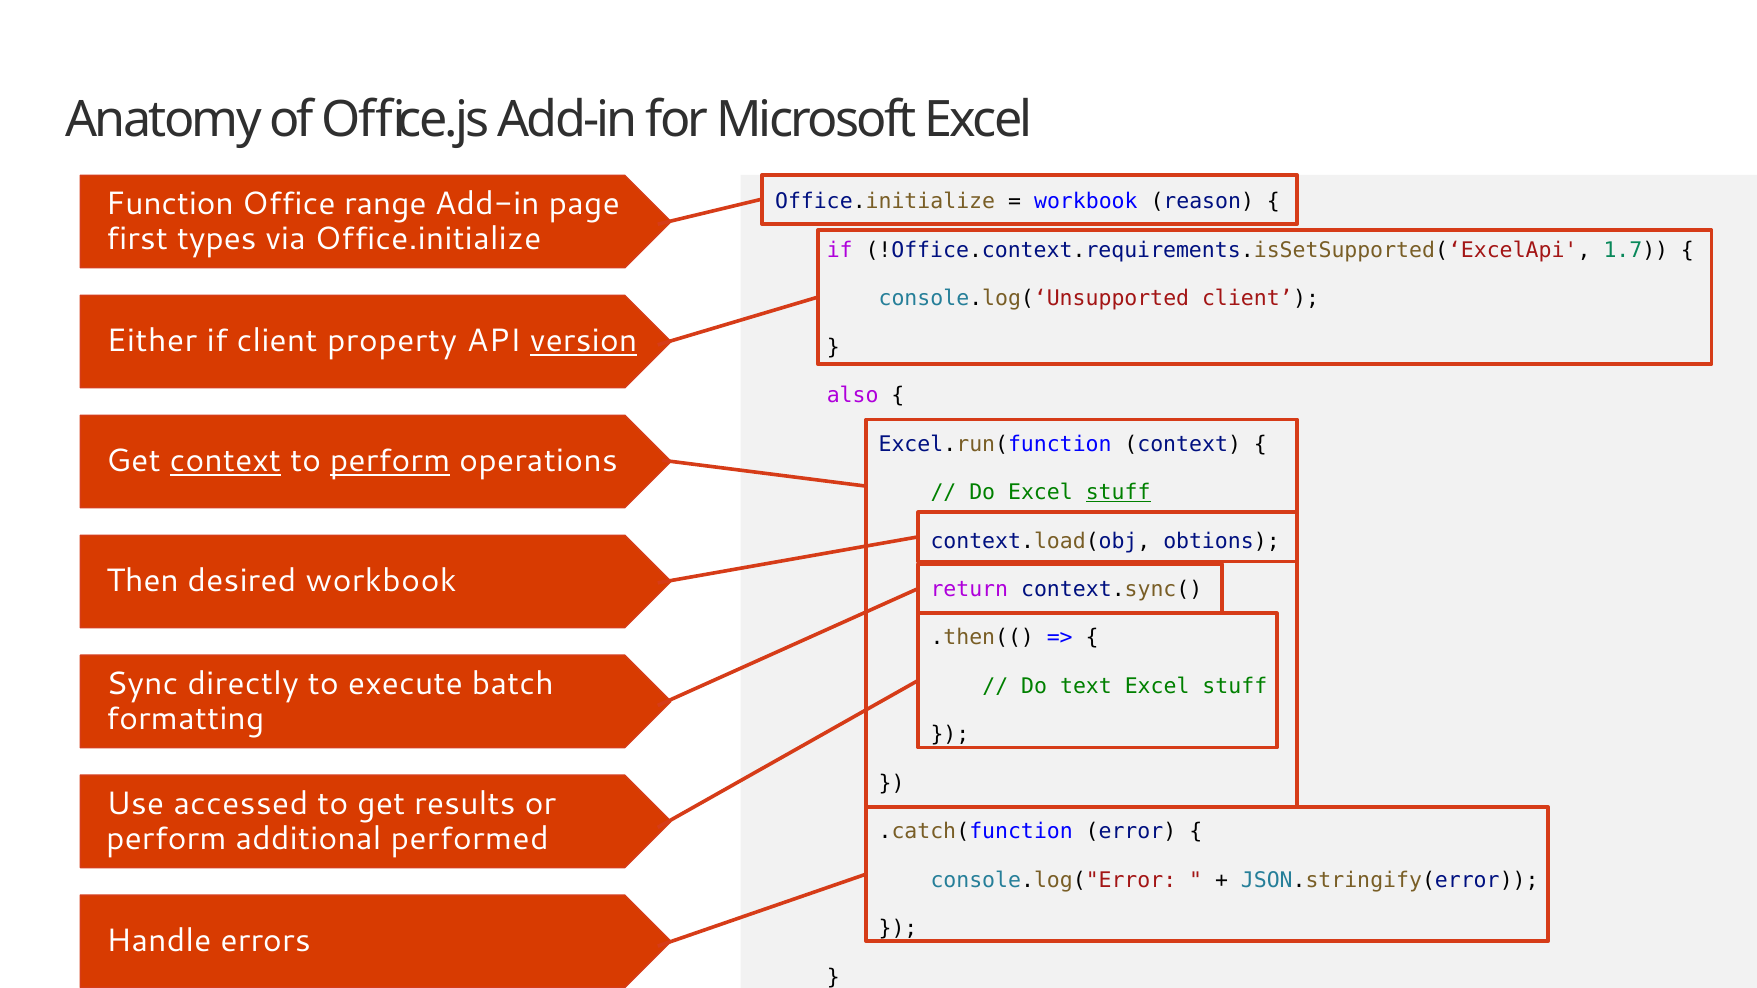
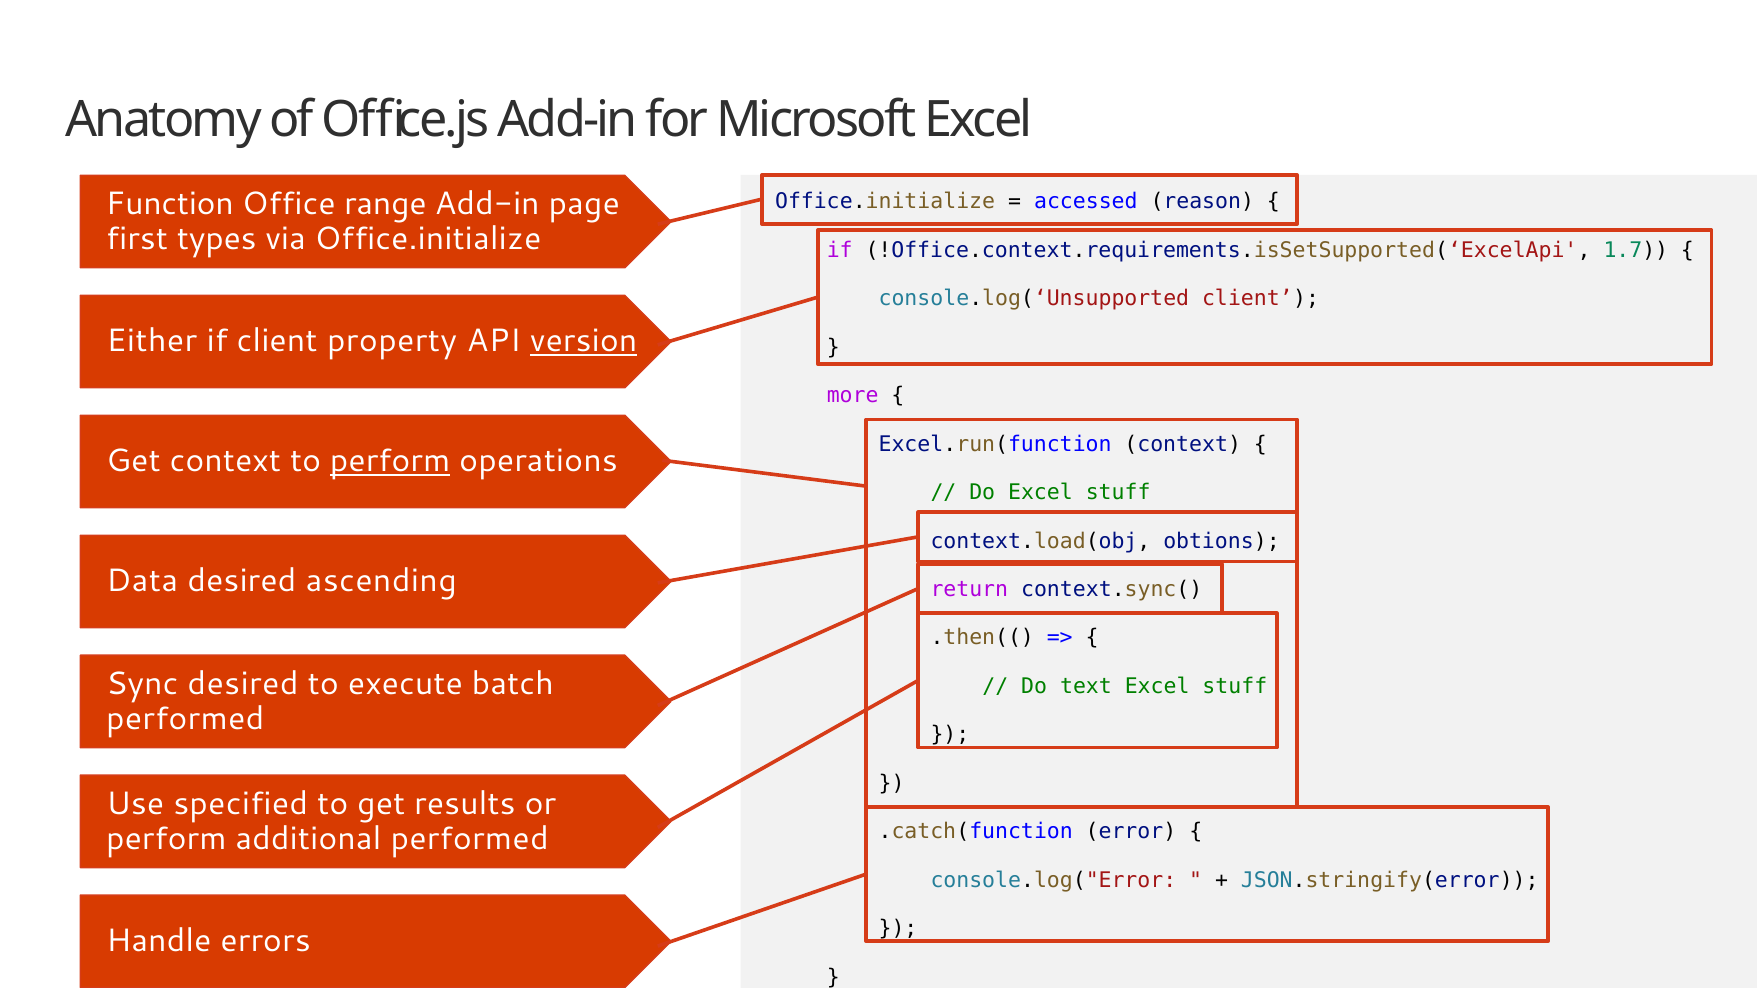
workbook at (1086, 202): workbook -> accessed
also: also -> more
context at (225, 461) underline: present -> none
stuff at (1118, 493) underline: present -> none
Then: Then -> Data
desired workbook: workbook -> ascending
Sync directly: directly -> desired
formatting at (185, 719): formatting -> performed
accessed: accessed -> specified
